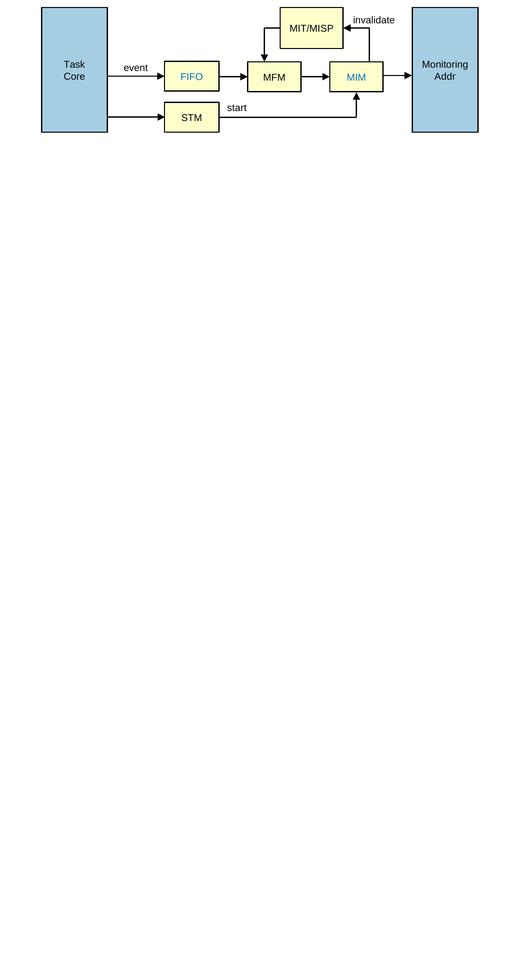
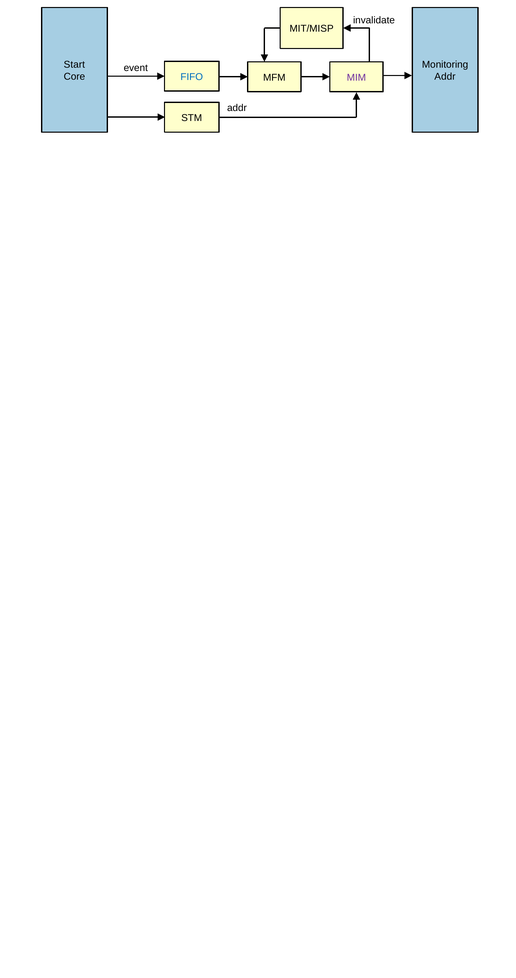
Task: Task -> Start
MIM colour: blue -> purple
start at (237, 108): start -> addr
